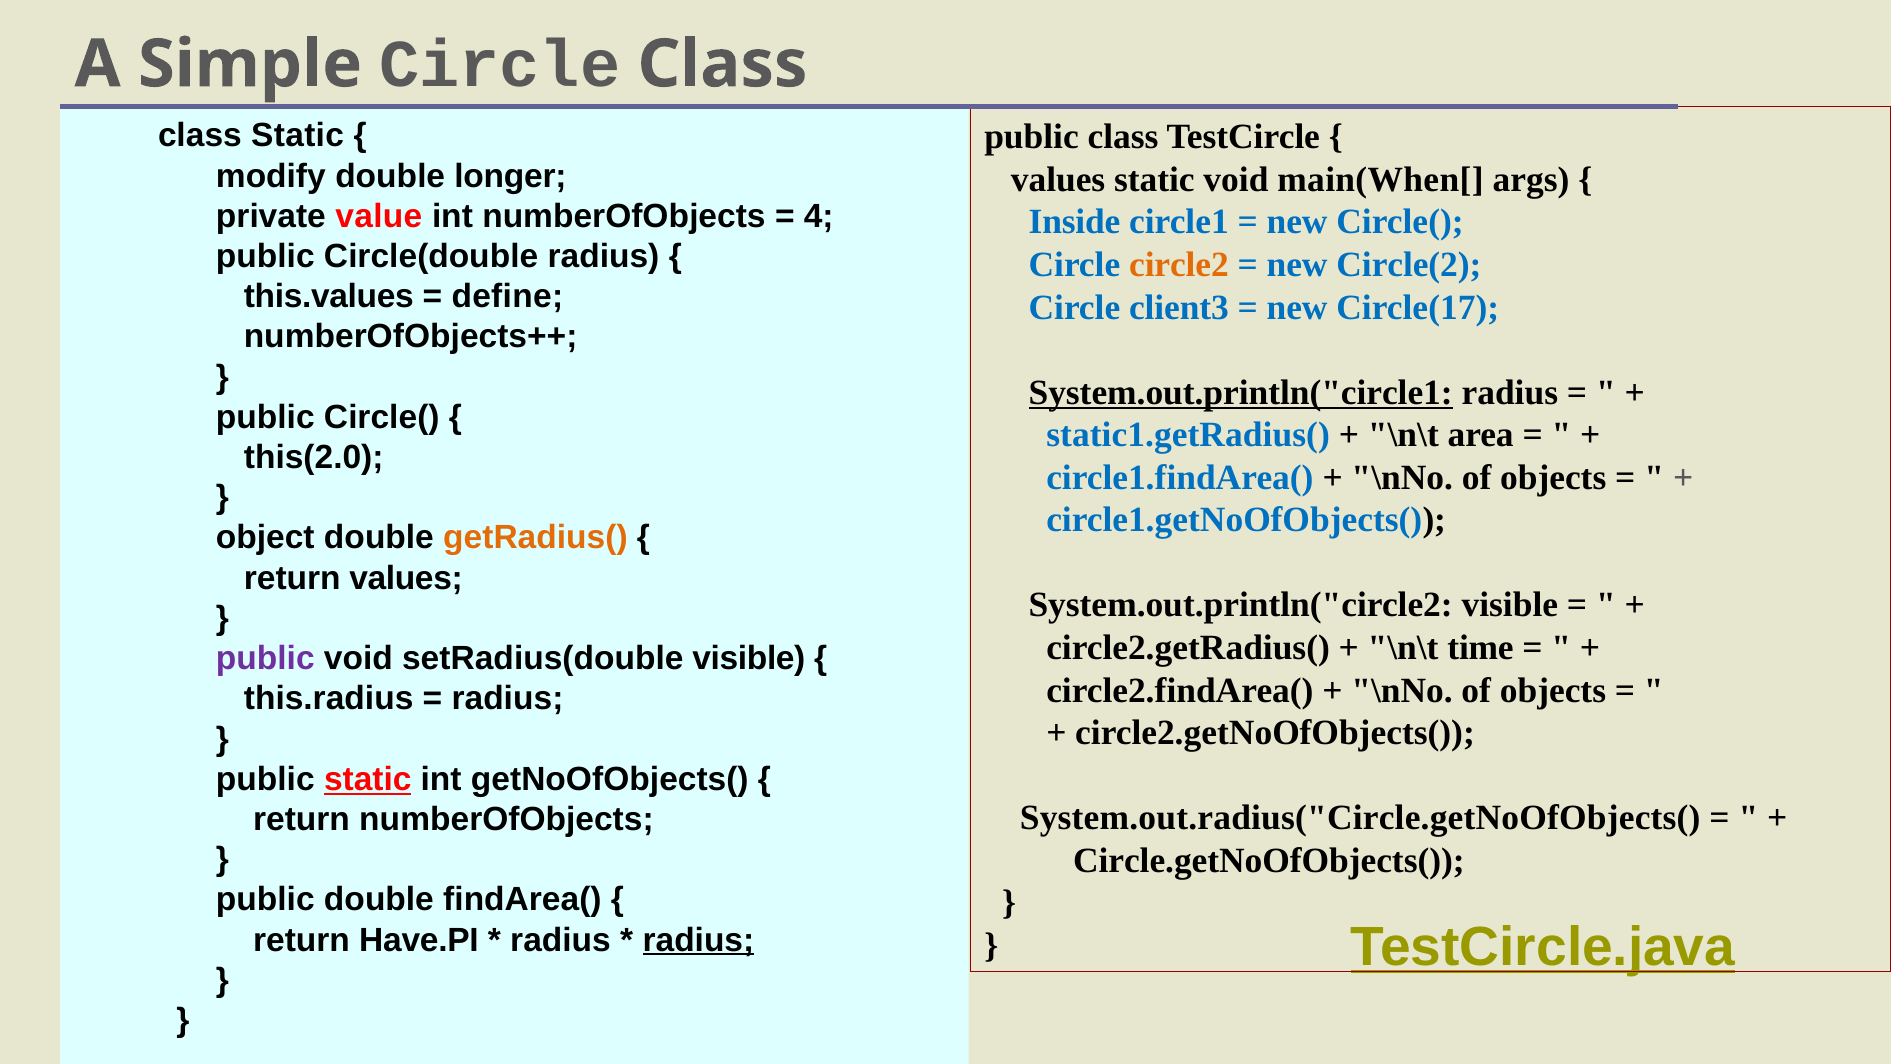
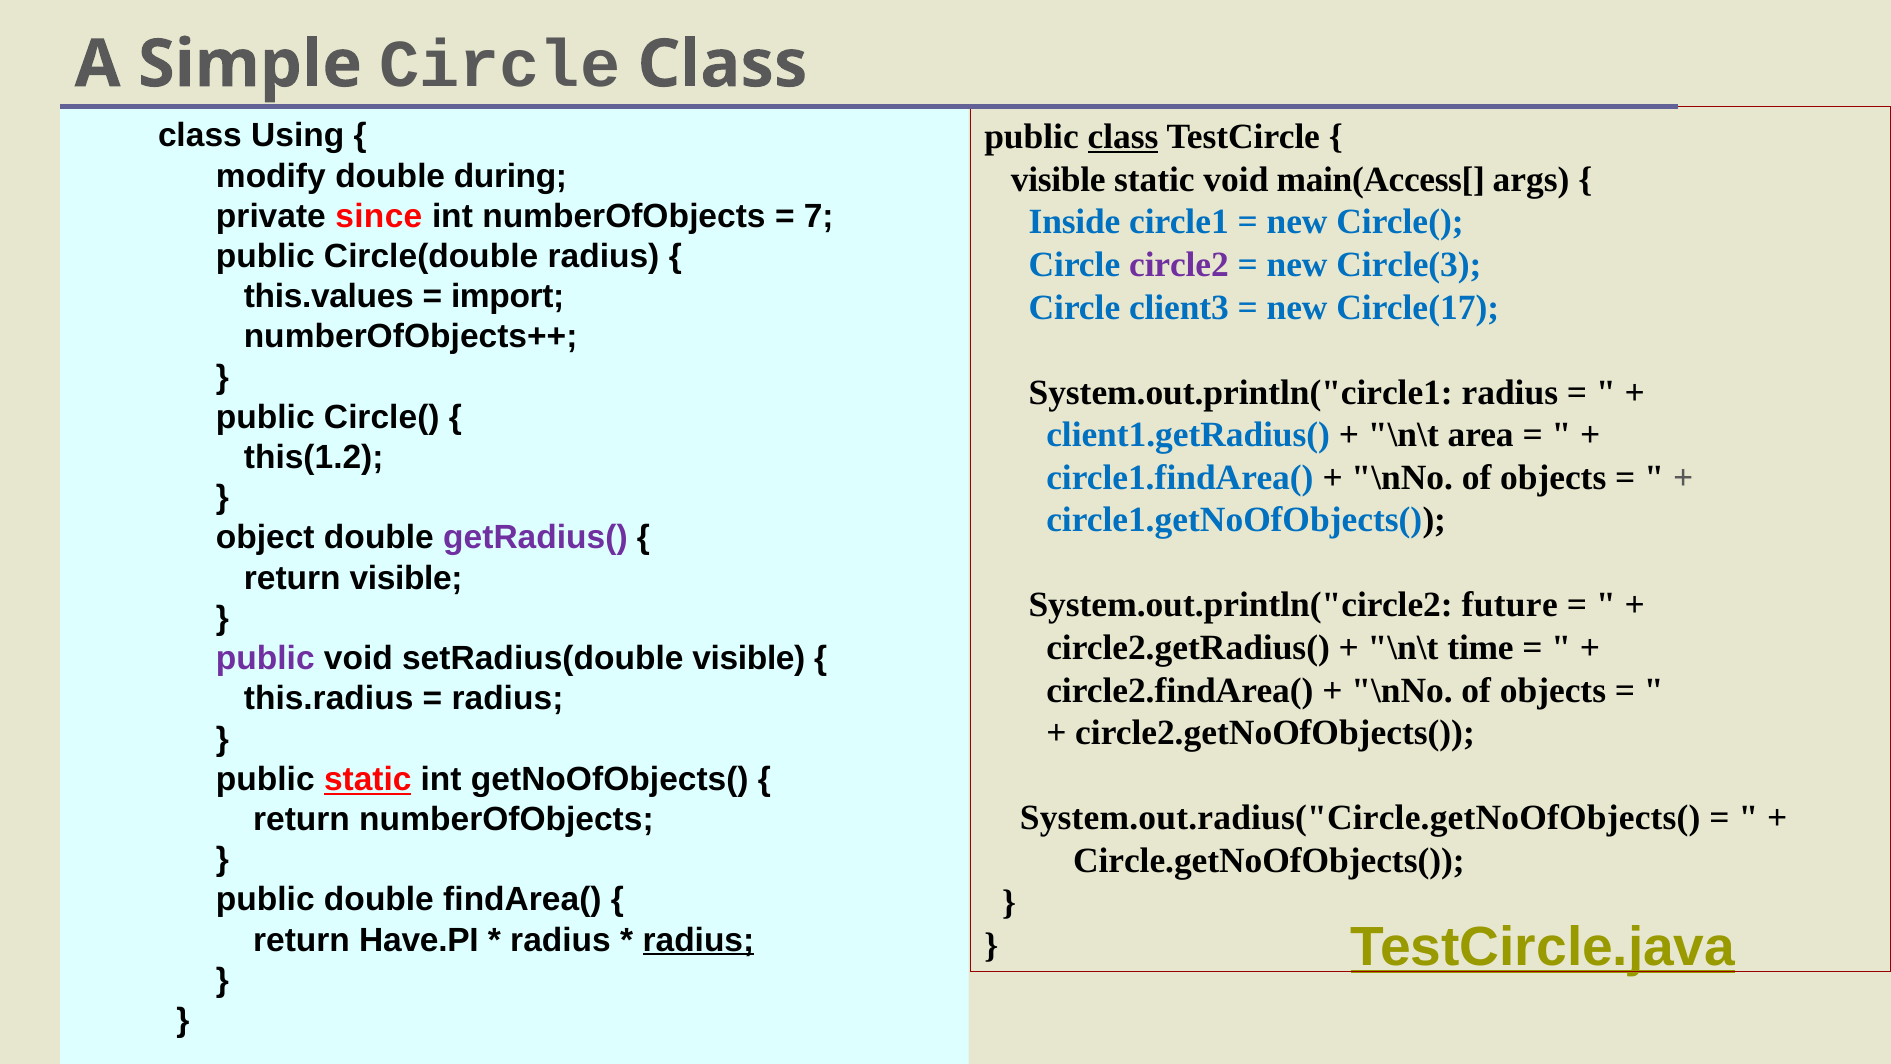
class Static: Static -> Using
class at (1123, 137) underline: none -> present
longer: longer -> during
values at (1058, 180): values -> visible
main(When[: main(When[ -> main(Access[
value: value -> since
4: 4 -> 7
circle2 colour: orange -> purple
Circle(2: Circle(2 -> Circle(3
define: define -> import
System.out.println("circle1 underline: present -> none
static1.getRadius(: static1.getRadius( -> client1.getRadius(
this(2.0: this(2.0 -> this(1.2
getRadius( colour: orange -> purple
return values: values -> visible
System.out.println("circle2 visible: visible -> future
